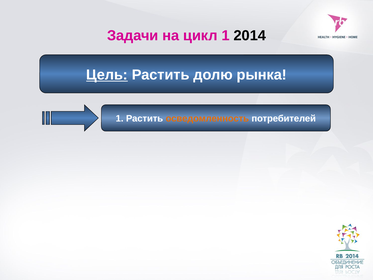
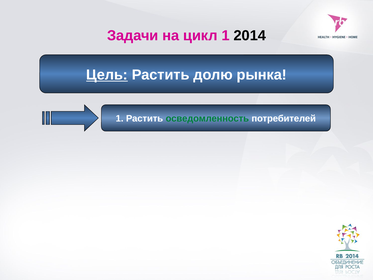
осведомленность colour: orange -> green
